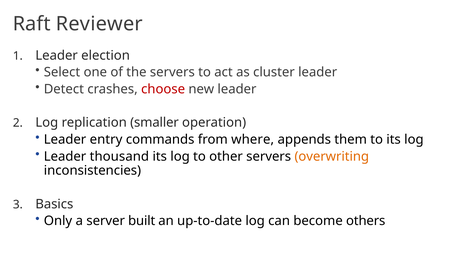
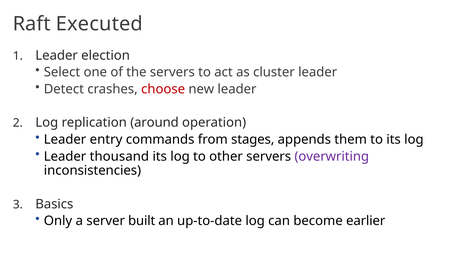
Reviewer: Reviewer -> Executed
smaller: smaller -> around
where: where -> stages
overwriting colour: orange -> purple
others: others -> earlier
